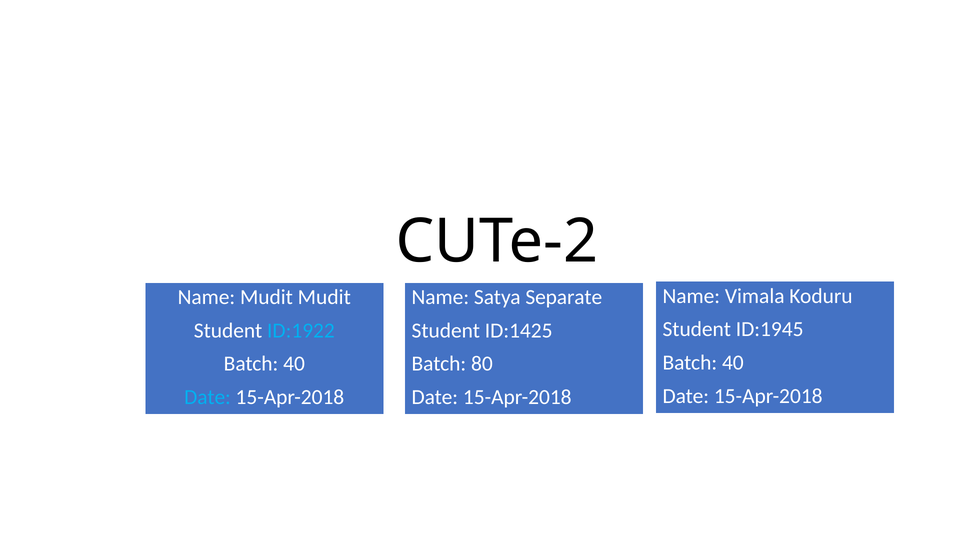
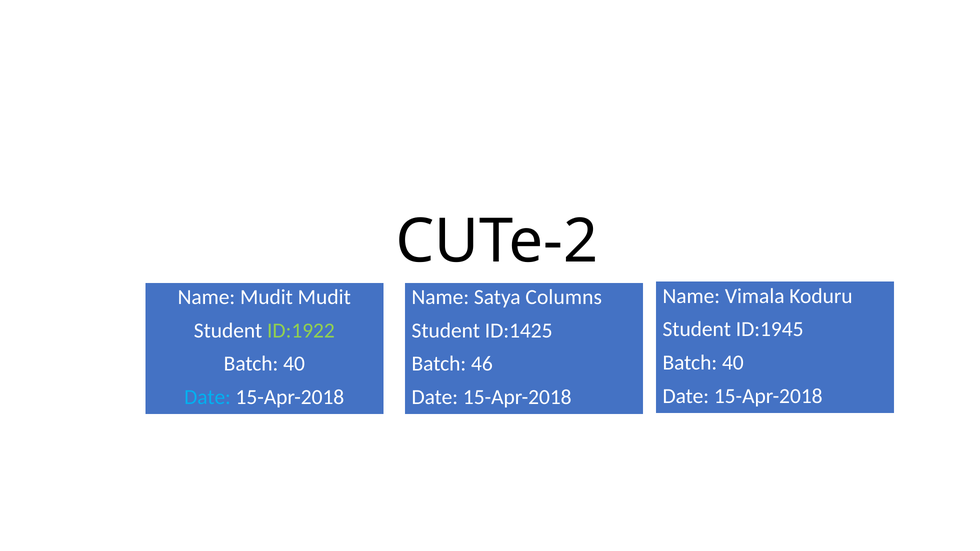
Separate: Separate -> Columns
ID:1922 colour: light blue -> light green
80: 80 -> 46
